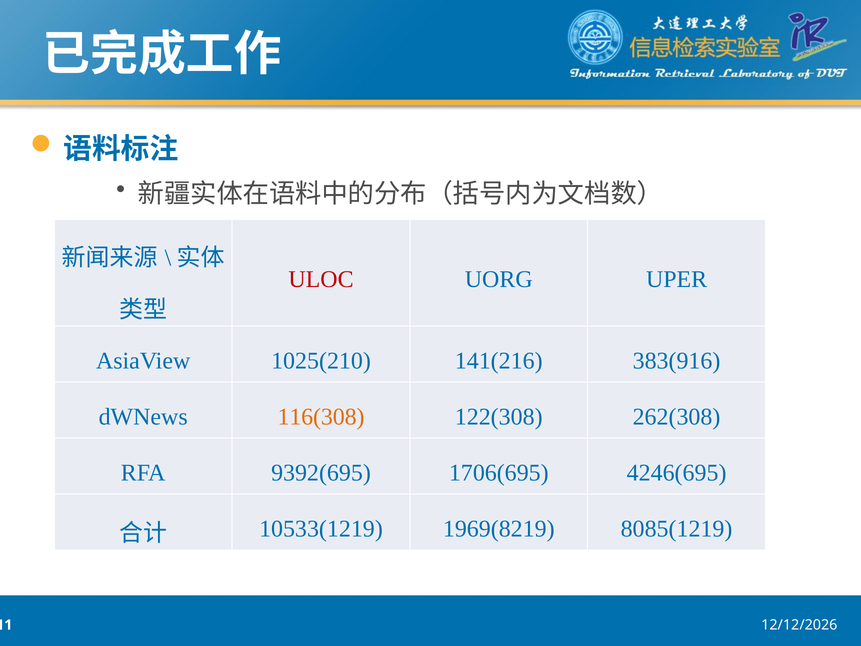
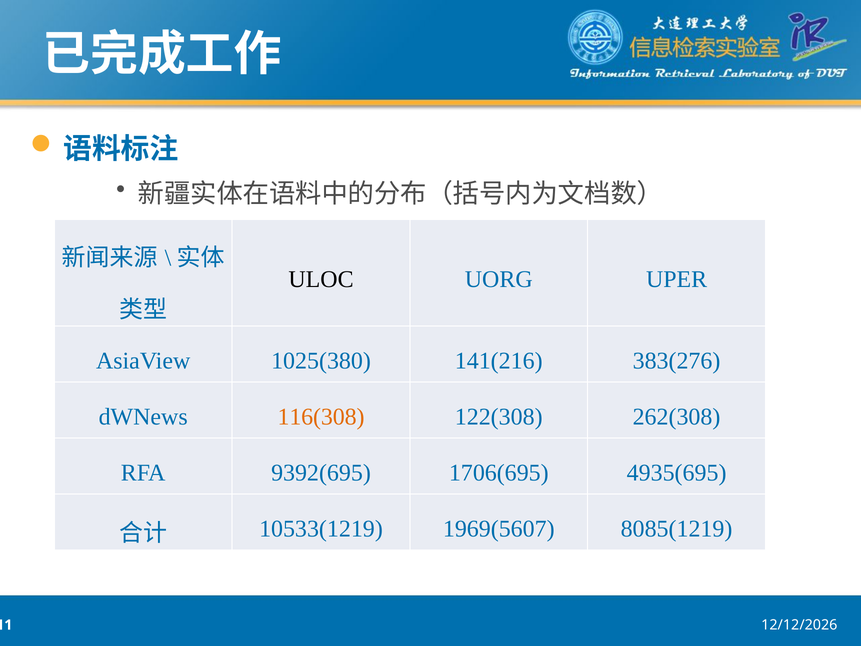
ULOC colour: red -> black
1025(210: 1025(210 -> 1025(380
383(916: 383(916 -> 383(276
4246(695: 4246(695 -> 4935(695
1969(8219: 1969(8219 -> 1969(5607
